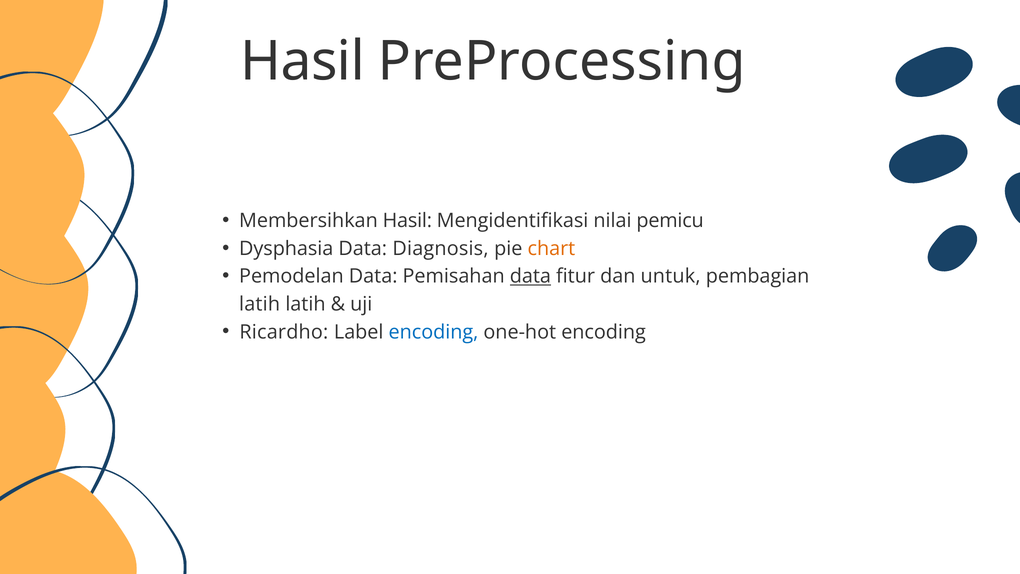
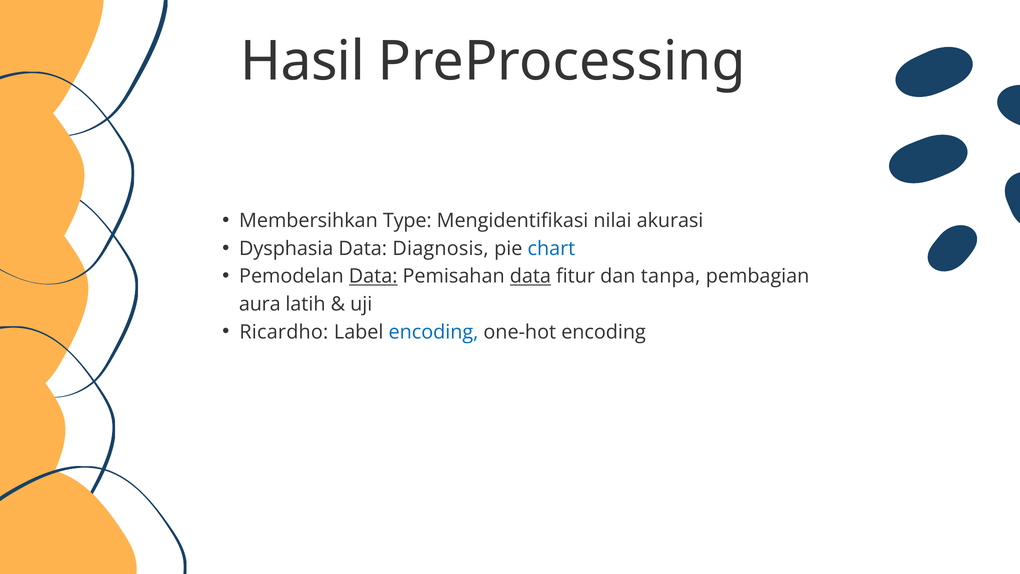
Membersihkan Hasil: Hasil -> Type
pemicu: pemicu -> akurasi
chart colour: orange -> blue
Data at (373, 276) underline: none -> present
untuk: untuk -> tanpa
latih at (260, 304): latih -> aura
